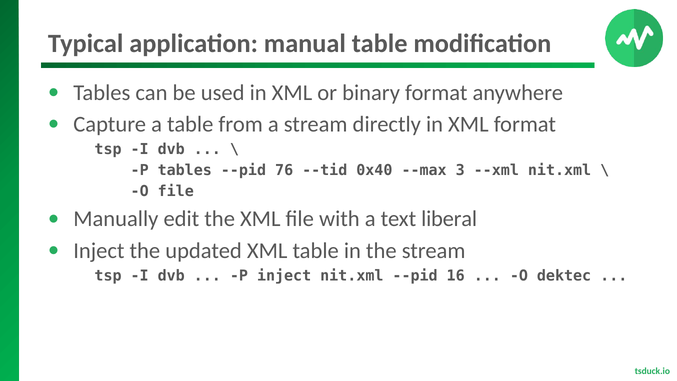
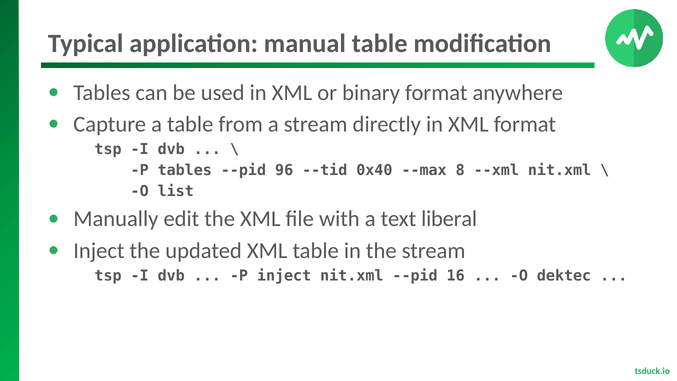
76: 76 -> 96
3: 3 -> 8
O file: file -> list
